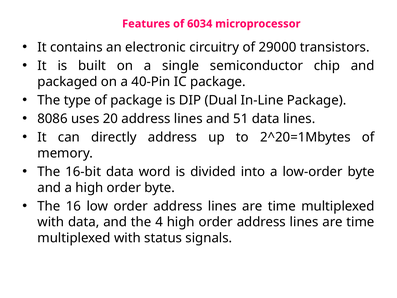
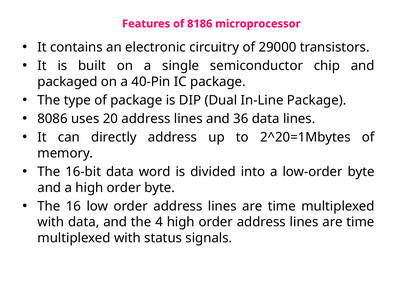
6034: 6034 -> 8186
51: 51 -> 36
